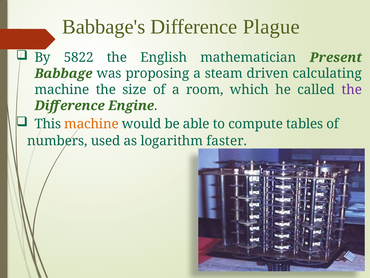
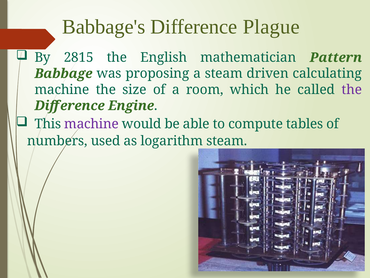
5822: 5822 -> 2815
Present: Present -> Pattern
machine at (92, 124) colour: orange -> purple
logarithm faster: faster -> steam
